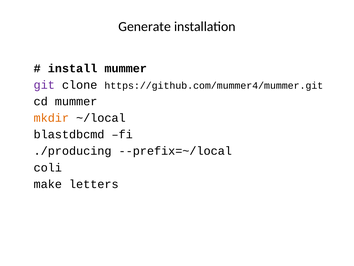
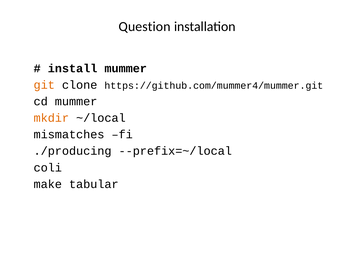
Generate: Generate -> Question
git colour: purple -> orange
blastdbcmd: blastdbcmd -> mismatches
letters: letters -> tabular
